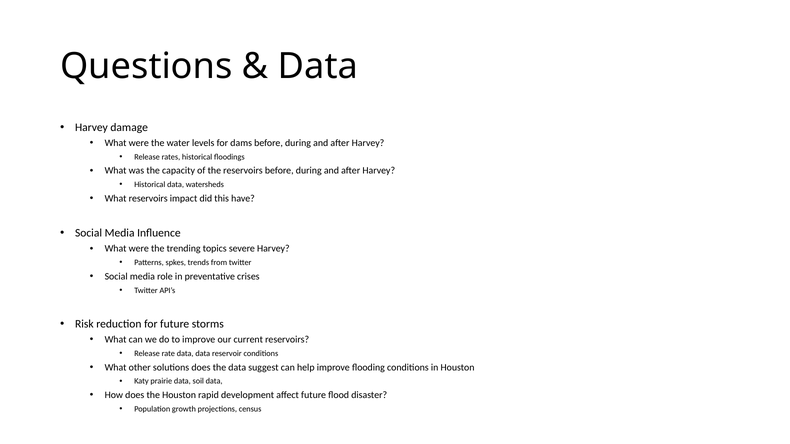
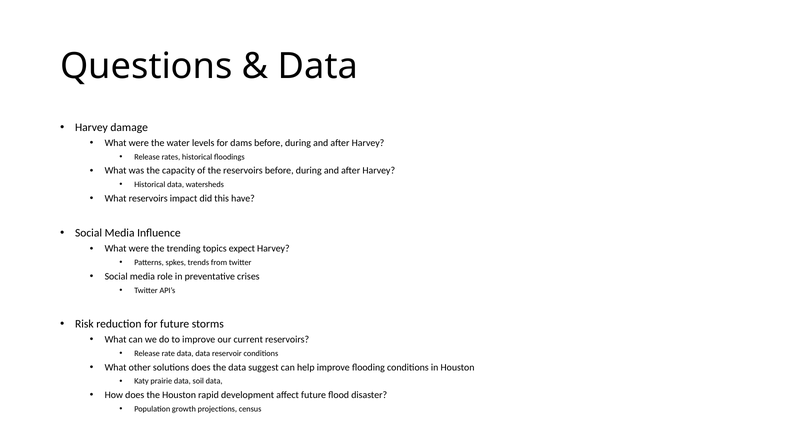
severe: severe -> expect
